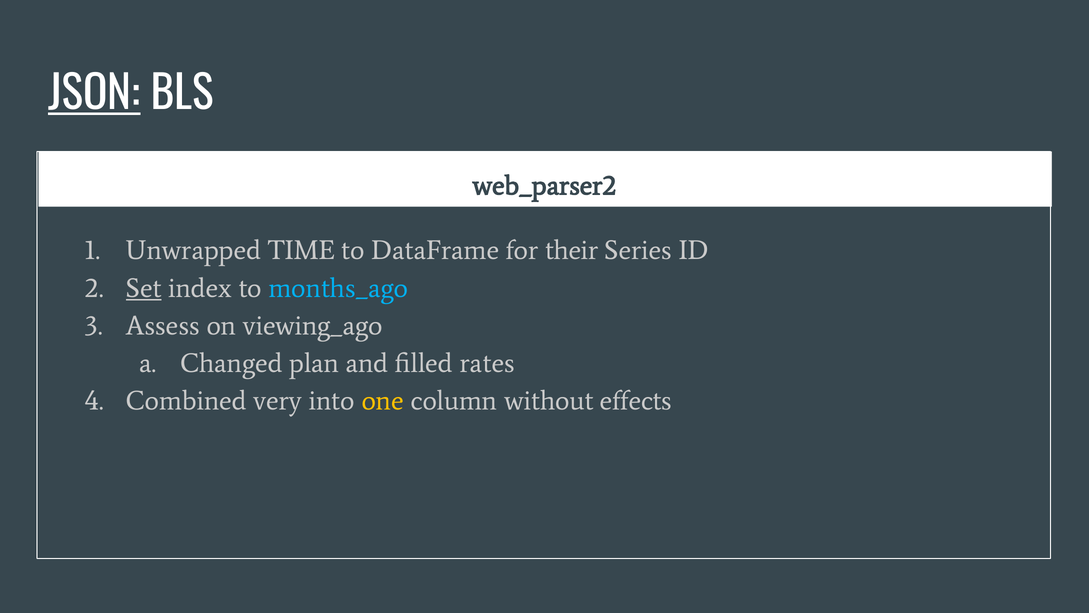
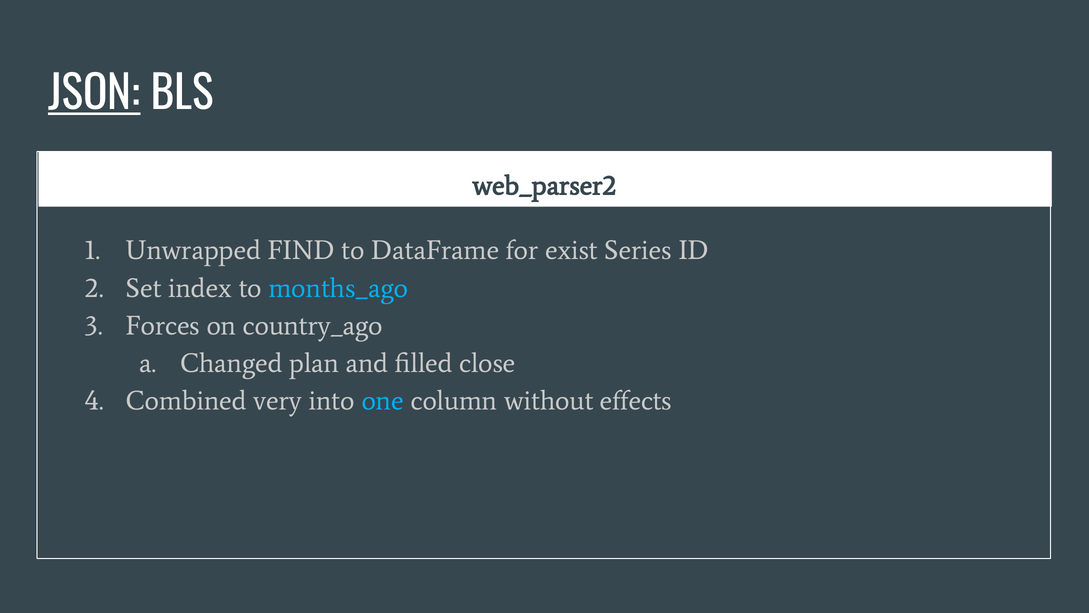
TIME: TIME -> FIND
their: their -> exist
Set underline: present -> none
Assess: Assess -> Forces
viewing_ago: viewing_ago -> country_ago
rates: rates -> close
one colour: yellow -> light blue
